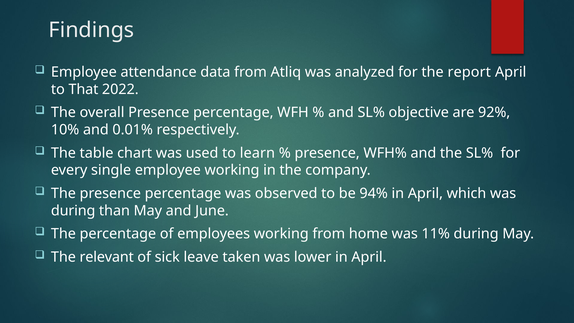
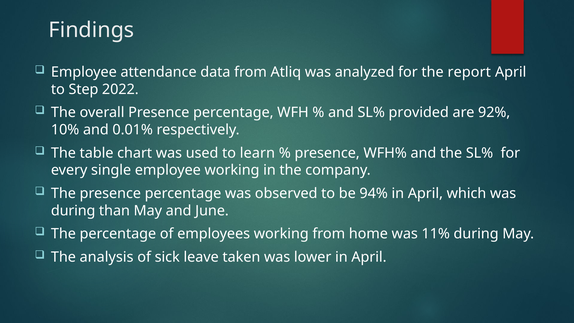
That: That -> Step
objective: objective -> provided
relevant: relevant -> analysis
